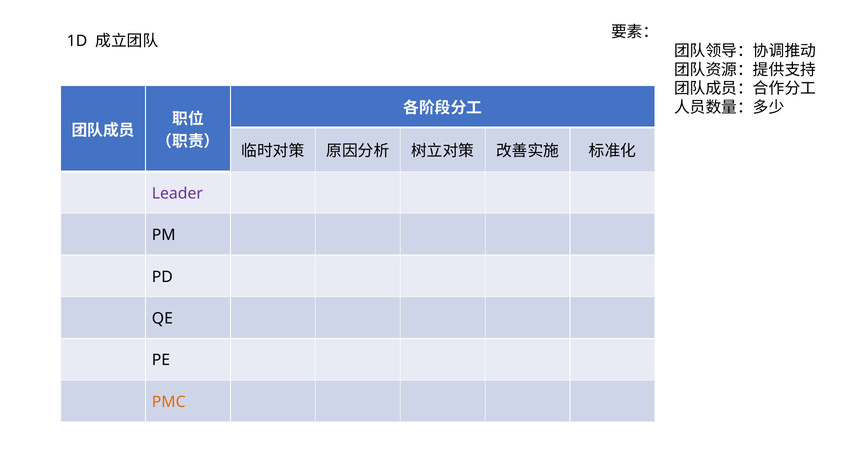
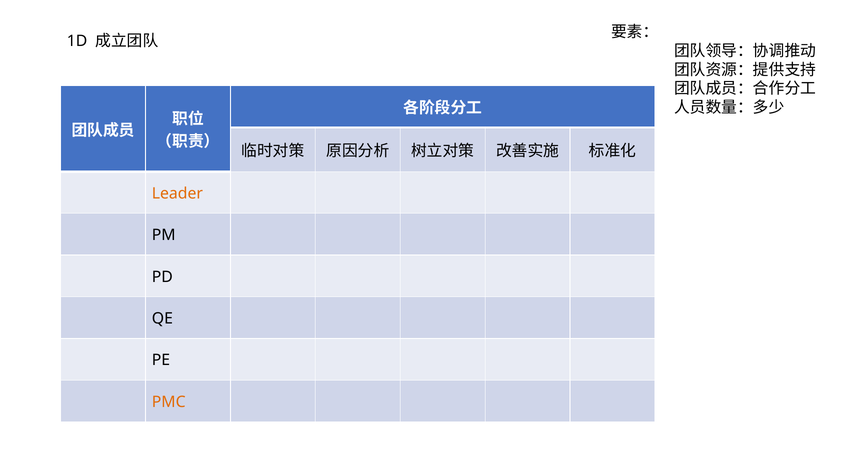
Leader colour: purple -> orange
